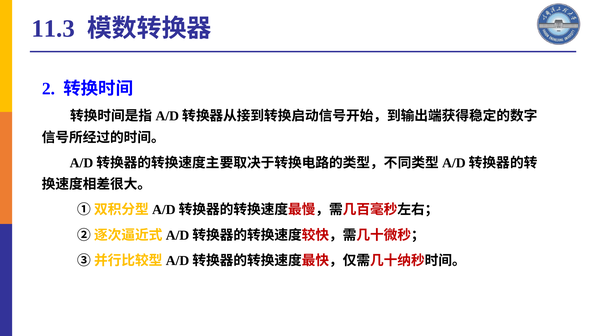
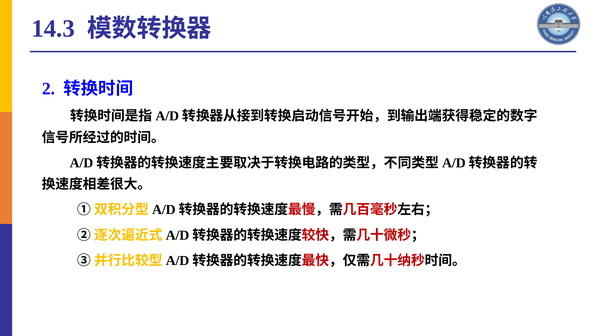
11.3: 11.3 -> 14.3
